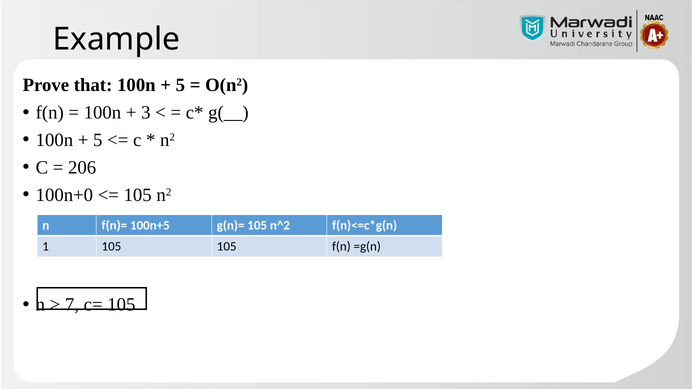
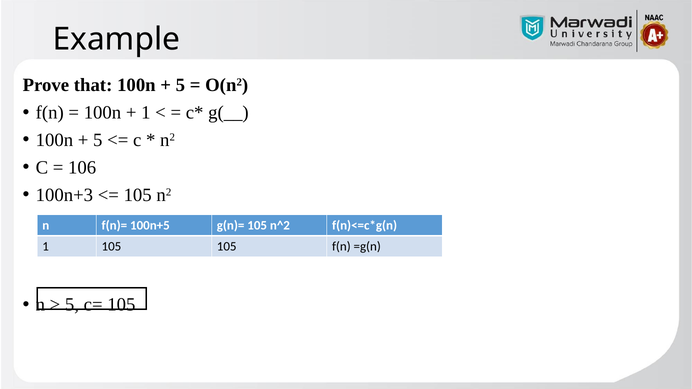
3 at (146, 113): 3 -> 1
206: 206 -> 106
100n+0: 100n+0 -> 100n+3
7 at (72, 305): 7 -> 5
